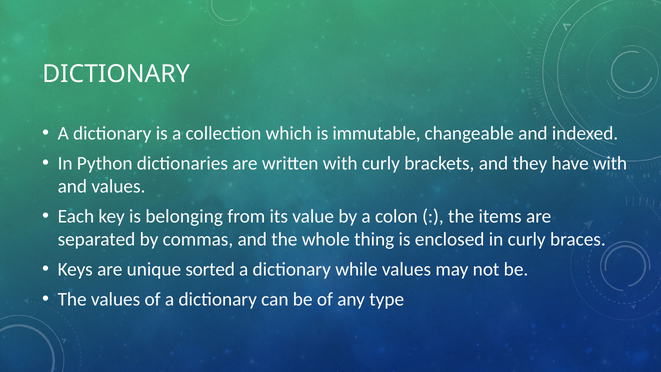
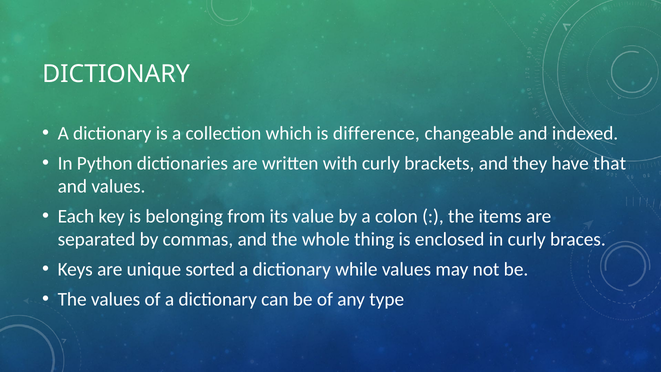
immutable: immutable -> difference
have with: with -> that
